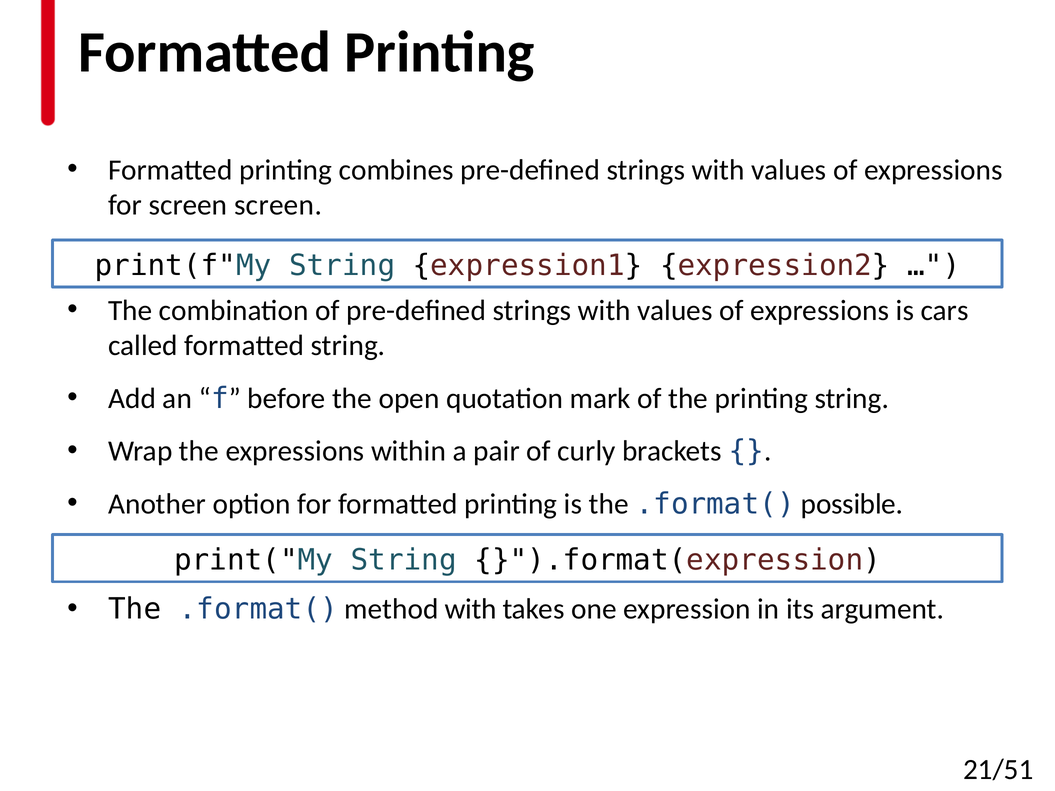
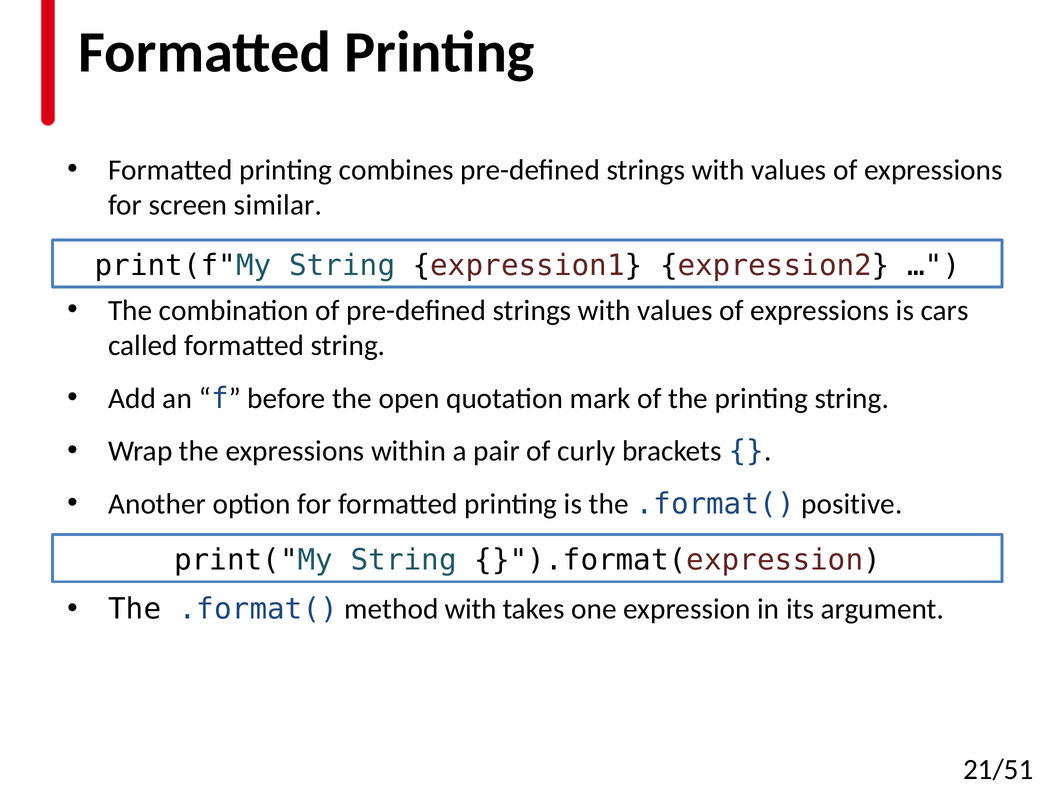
screen screen: screen -> similar
possible: possible -> positive
